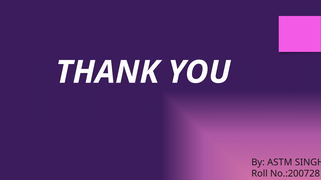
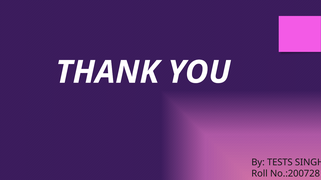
ASTM: ASTM -> TESTS
